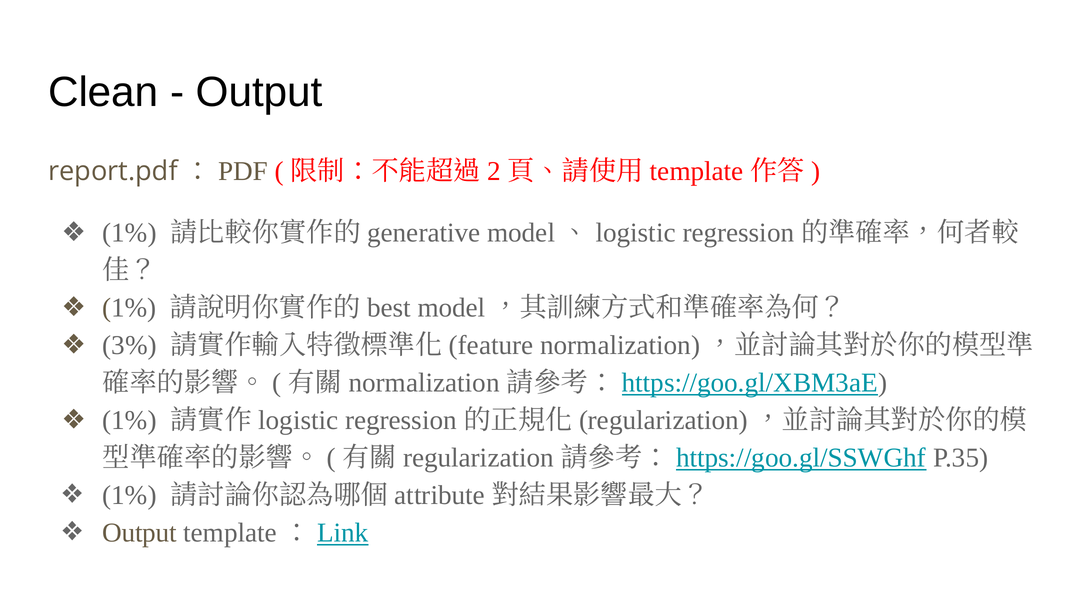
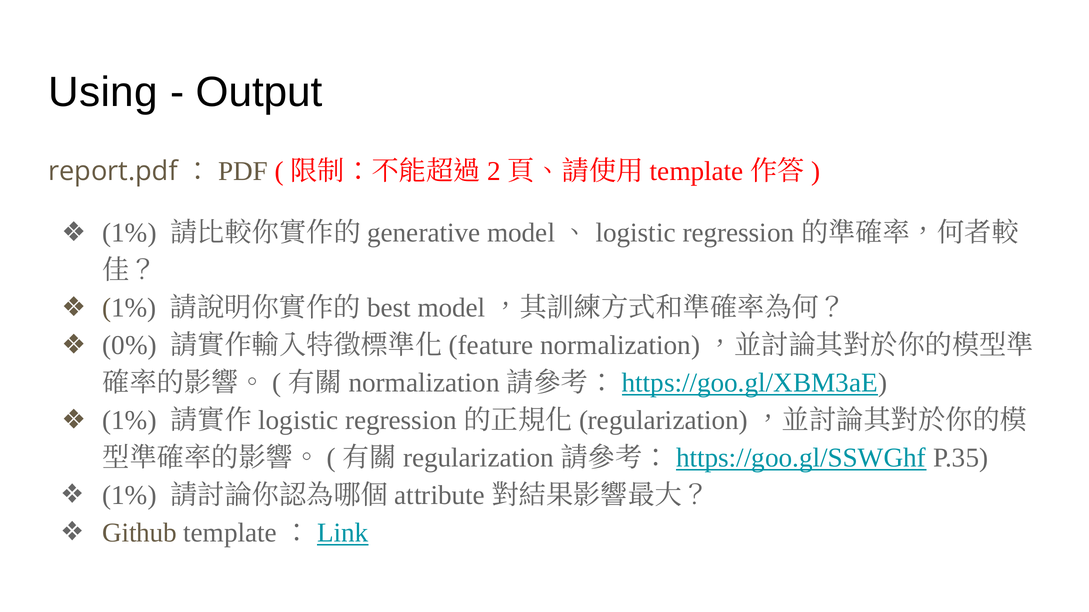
Clean: Clean -> Using
3%: 3% -> 0%
Output at (140, 533): Output -> Github
